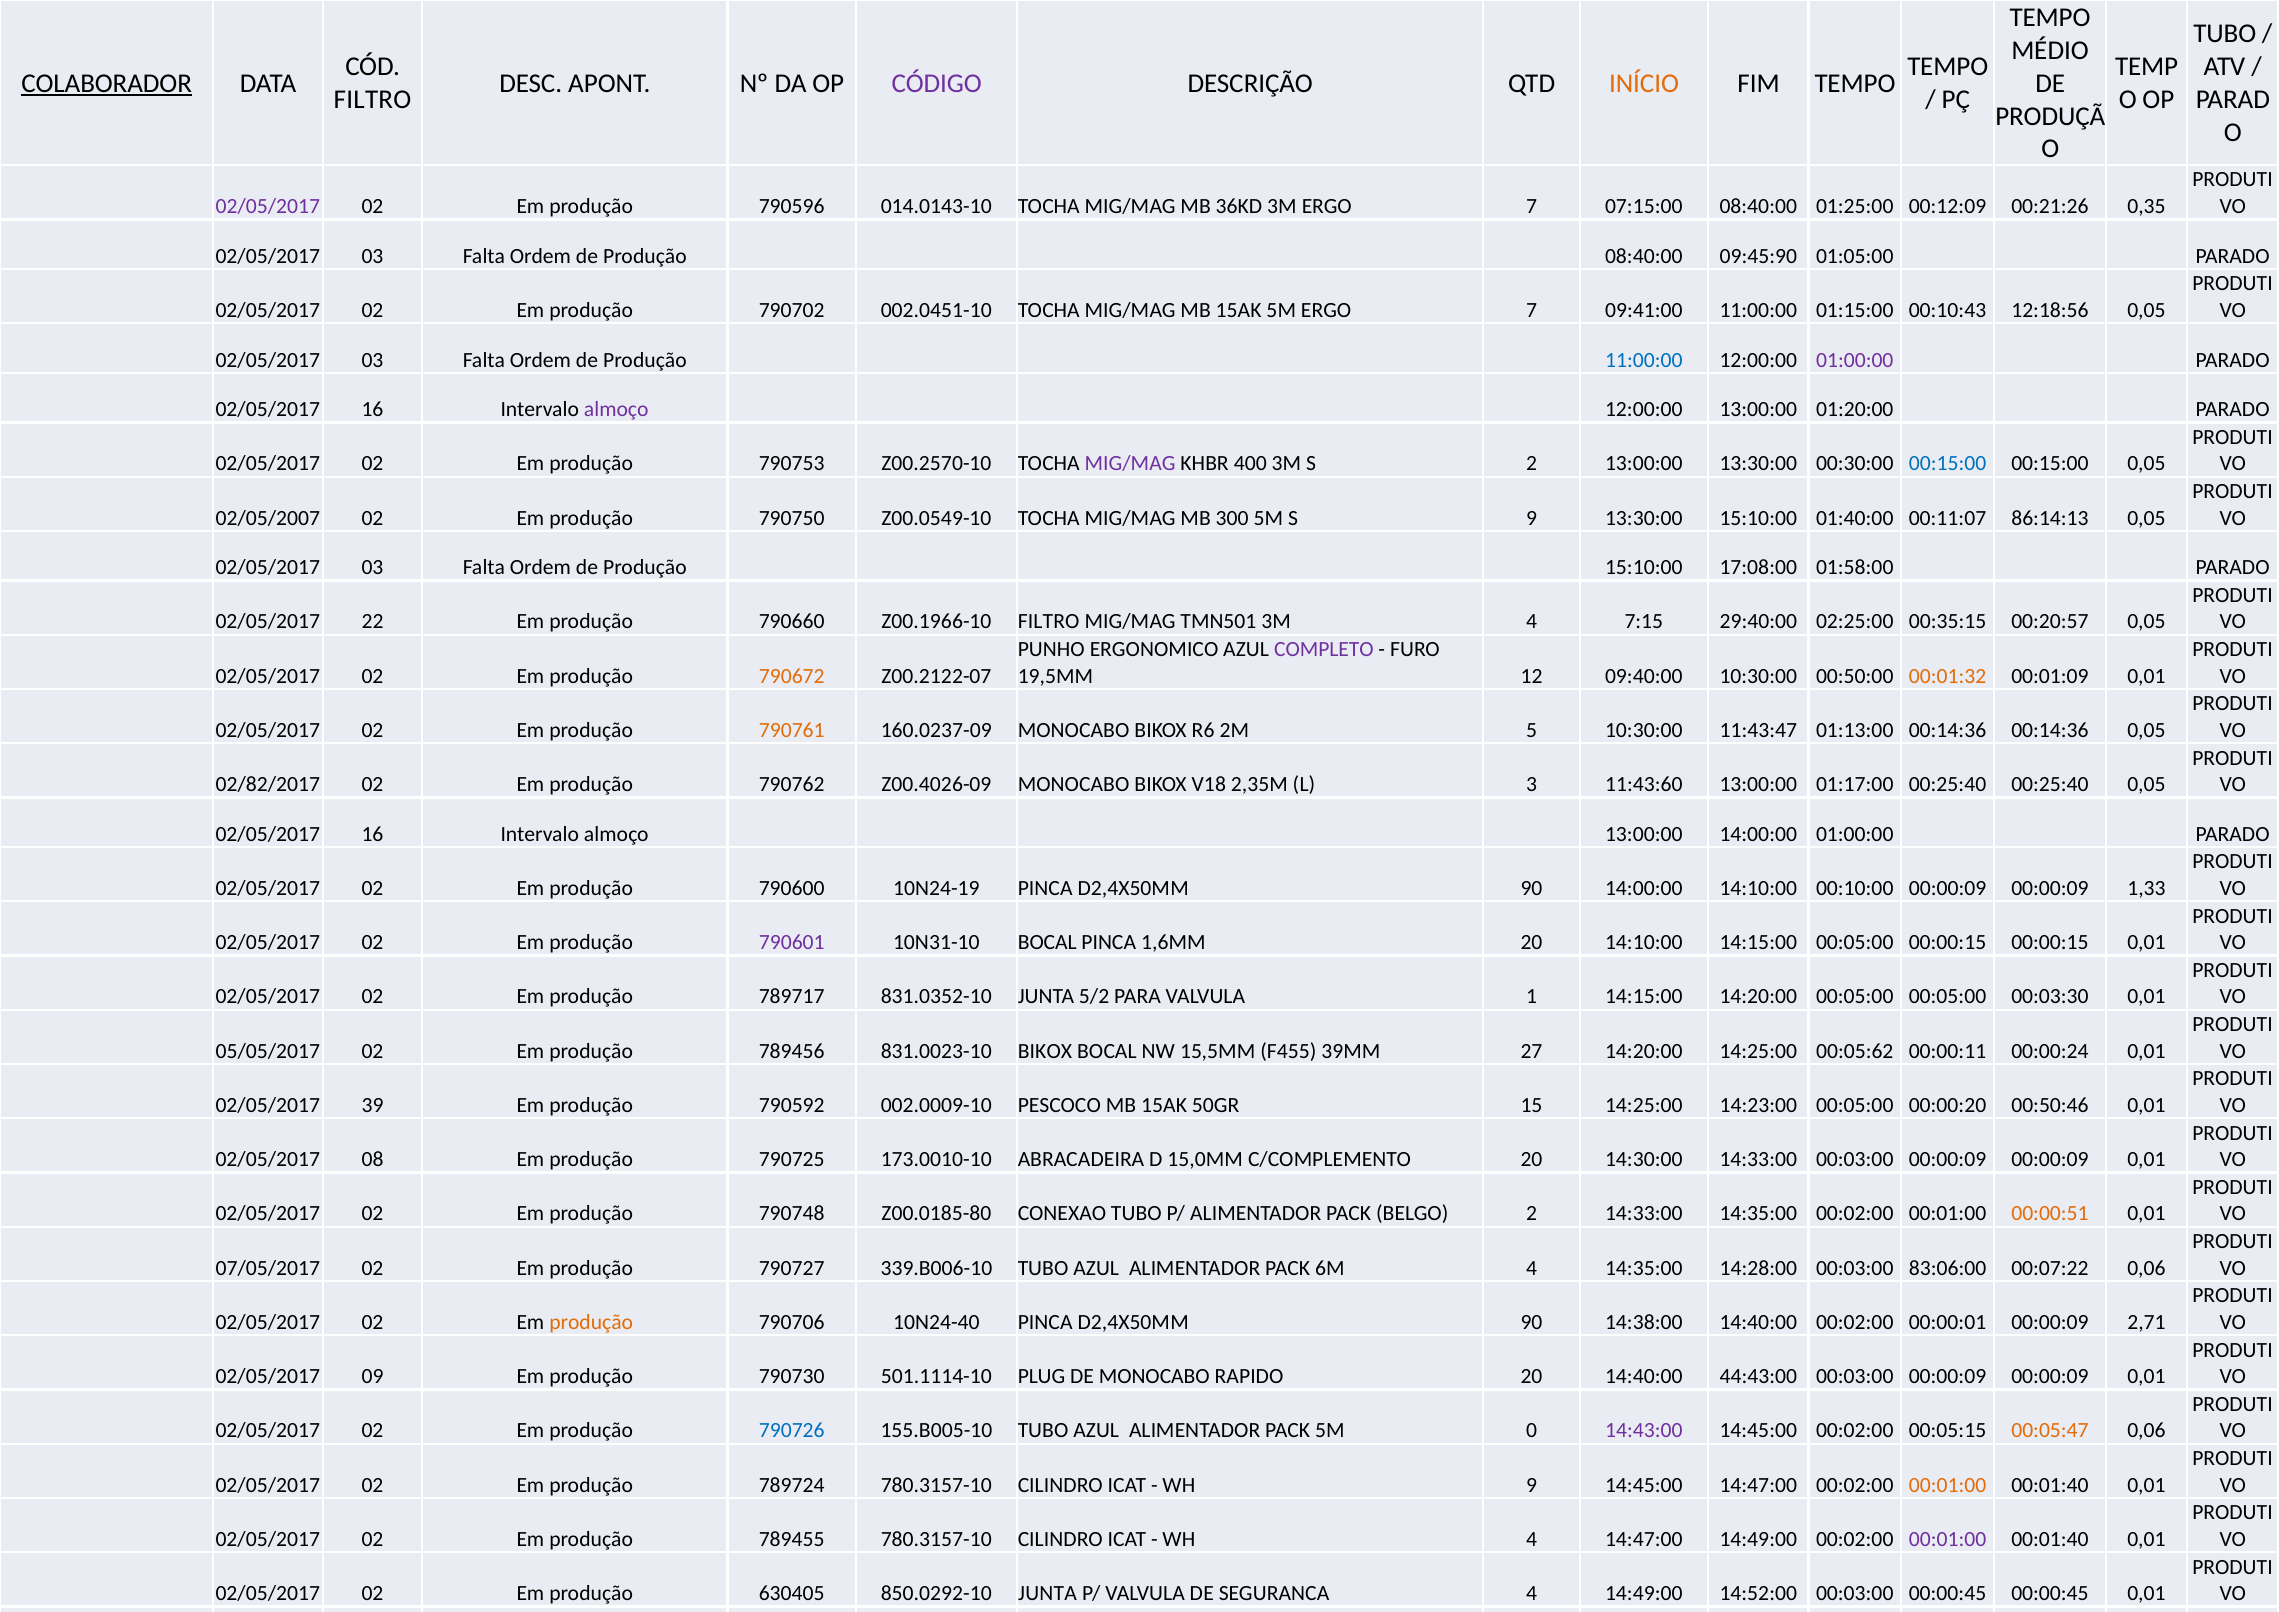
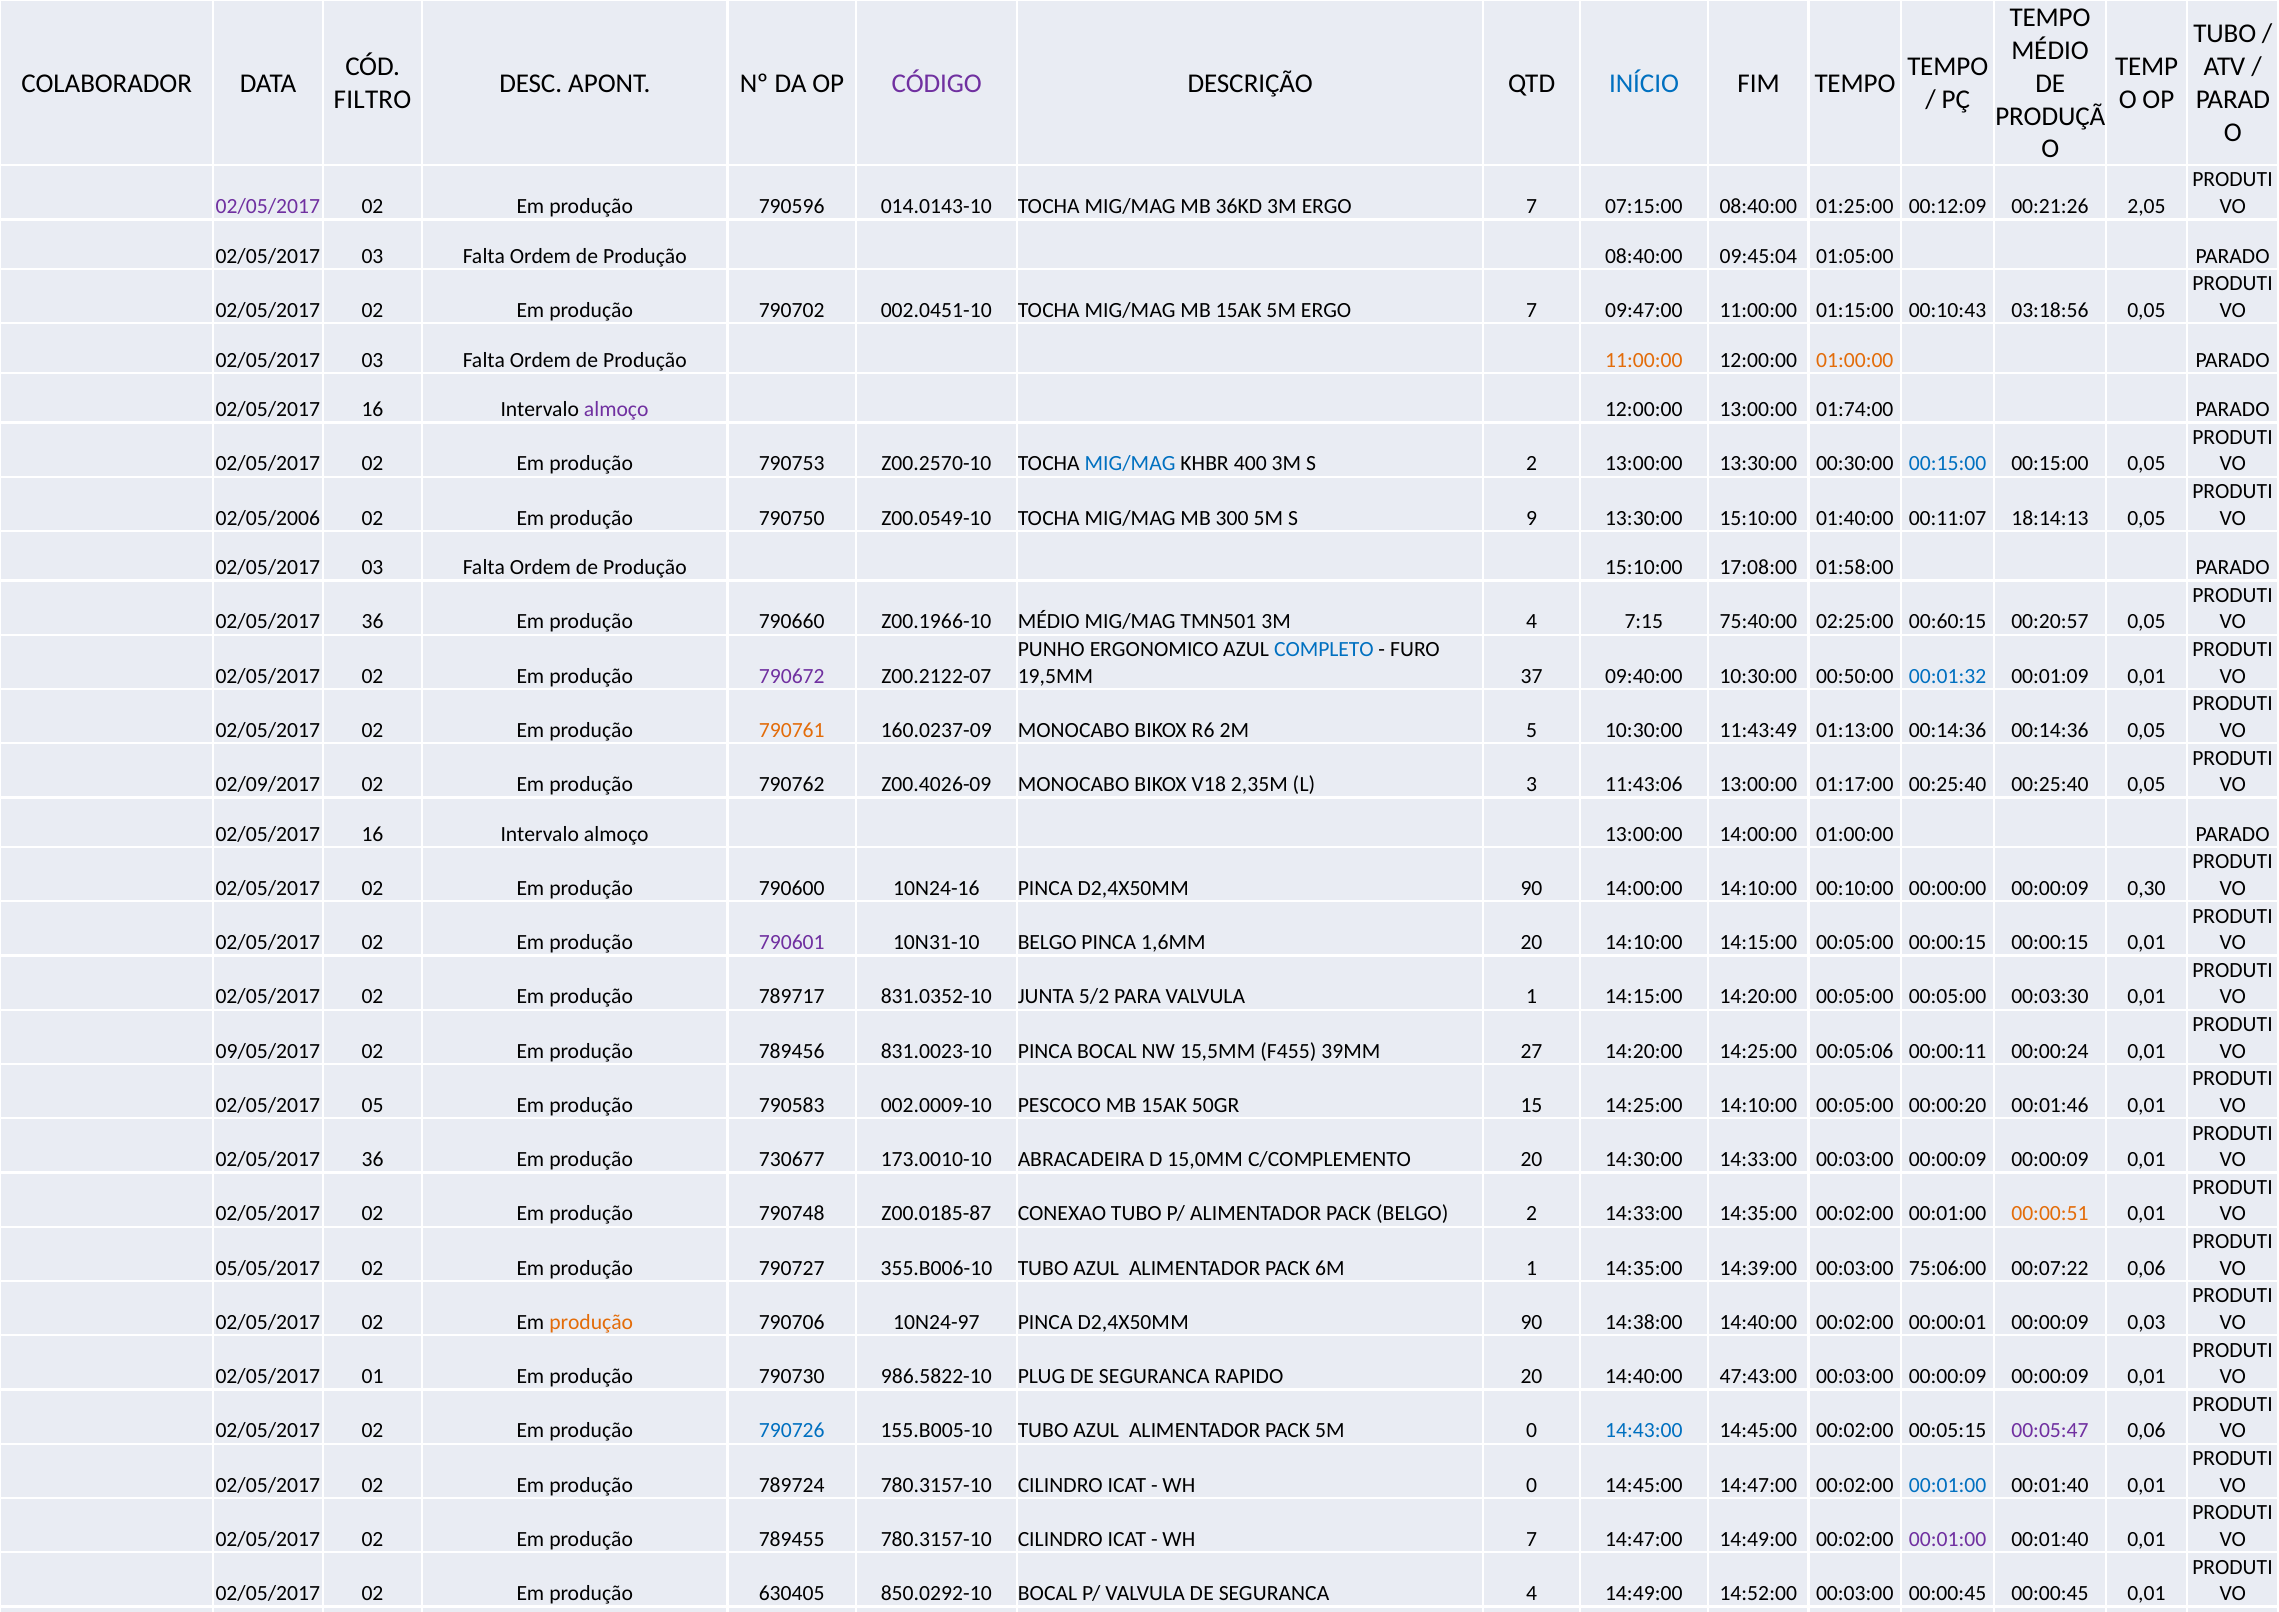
COLABORADOR underline: present -> none
INÍCIO colour: orange -> blue
0,35: 0,35 -> 2,05
09:45:90: 09:45:90 -> 09:45:04
09:41:00: 09:41:00 -> 09:47:00
12:18:56: 12:18:56 -> 03:18:56
11:00:00 at (1644, 360) colour: blue -> orange
01:00:00 at (1855, 360) colour: purple -> orange
01:20:00: 01:20:00 -> 01:74:00
MIG/MAG at (1130, 464) colour: purple -> blue
02/05/2007: 02/05/2007 -> 02/05/2006
86:14:13: 86:14:13 -> 18:14:13
22 at (373, 622): 22 -> 36
Z00.1966-10 FILTRO: FILTRO -> MÉDIO
29:40:00: 29:40:00 -> 75:40:00
00:35:15: 00:35:15 -> 00:60:15
COMPLETO colour: purple -> blue
790672 colour: orange -> purple
12: 12 -> 37
00:01:32 colour: orange -> blue
11:43:47: 11:43:47 -> 11:43:49
02/82/2017: 02/82/2017 -> 02/09/2017
11:43:60: 11:43:60 -> 11:43:06
10N24-19: 10N24-19 -> 10N24-16
00:10:00 00:00:09: 00:00:09 -> 00:00:00
1,33: 1,33 -> 0,30
10N31-10 BOCAL: BOCAL -> BELGO
05/05/2017: 05/05/2017 -> 09/05/2017
831.0023-10 BIKOX: BIKOX -> PINCA
00:05:62: 00:05:62 -> 00:05:06
39: 39 -> 05
790592: 790592 -> 790583
14:25:00 14:23:00: 14:23:00 -> 14:10:00
00:50:46: 00:50:46 -> 00:01:46
08 at (373, 1159): 08 -> 36
790725: 790725 -> 730677
Z00.0185-80: Z00.0185-80 -> Z00.0185-87
07/05/2017: 07/05/2017 -> 05/05/2017
339.B006-10: 339.B006-10 -> 355.B006-10
6M 4: 4 -> 1
14:28:00: 14:28:00 -> 14:39:00
83:06:00: 83:06:00 -> 75:06:00
10N24-40: 10N24-40 -> 10N24-97
2,71: 2,71 -> 0,03
09: 09 -> 01
501.1114-10: 501.1114-10 -> 986.5822-10
PLUG DE MONOCABO: MONOCABO -> SEGURANCA
44:43:00: 44:43:00 -> 47:43:00
14:43:00 colour: purple -> blue
00:05:47 colour: orange -> purple
WH 9: 9 -> 0
00:01:00 at (1948, 1485) colour: orange -> blue
WH 4: 4 -> 7
850.0292-10 JUNTA: JUNTA -> BOCAL
